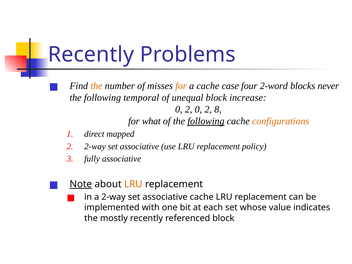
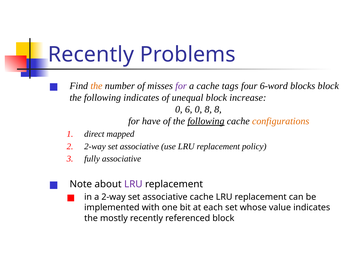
for at (181, 86) colour: orange -> purple
case: case -> tags
2-word: 2-word -> 6-word
blocks never: never -> block
following temporal: temporal -> indicates
2 at (189, 109): 2 -> 6
2 at (208, 109): 2 -> 8
what: what -> have
Note underline: present -> none
LRU at (133, 184) colour: orange -> purple
